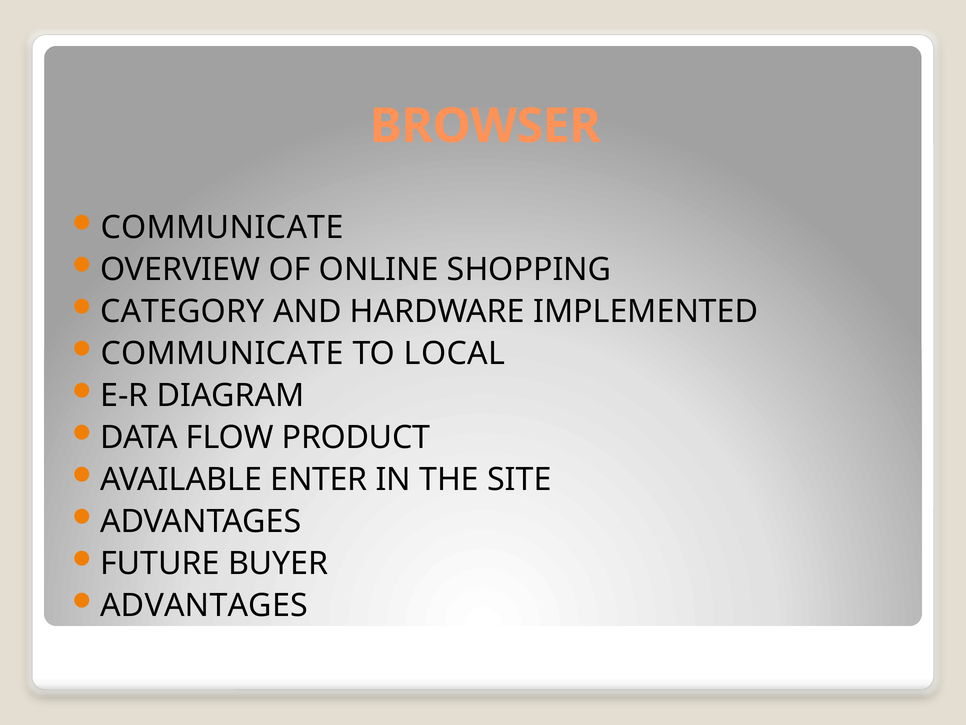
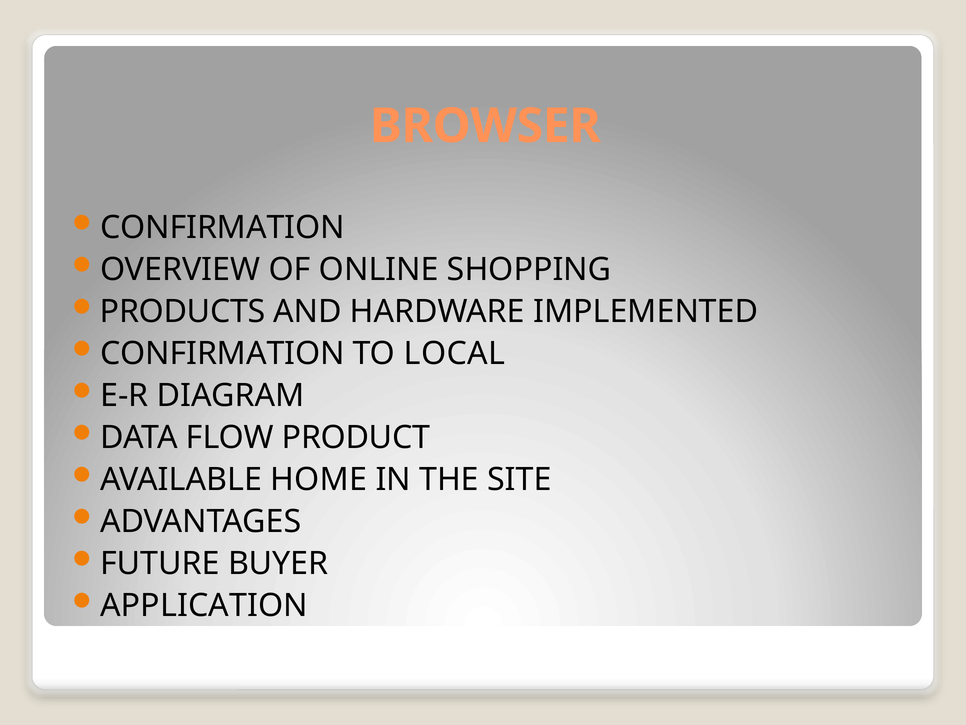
COMMUNICATE at (222, 227): COMMUNICATE -> CONFIRMATION
CATEGORY: CATEGORY -> PRODUCTS
COMMUNICATE at (222, 353): COMMUNICATE -> CONFIRMATION
ENTER: ENTER -> HOME
ADVANTAGES at (204, 605): ADVANTAGES -> APPLICATION
